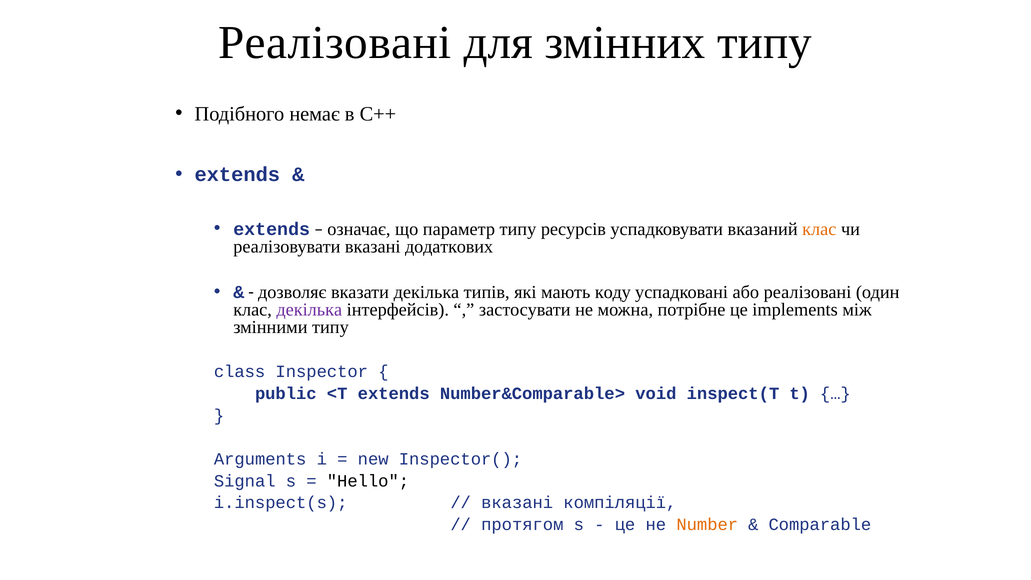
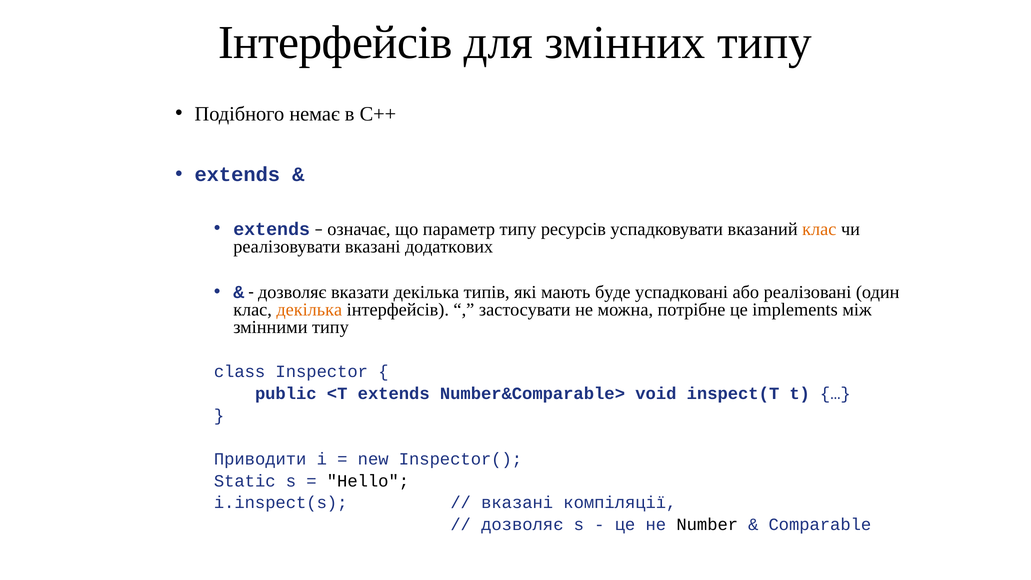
Реалізовані at (335, 43): Реалізовані -> Інтерфейсів
коду: коду -> буде
декілька at (309, 310) colour: purple -> orange
Arguments: Arguments -> Приводити
Signal: Signal -> Static
протягом at (522, 525): протягом -> дозволяє
Number colour: orange -> black
